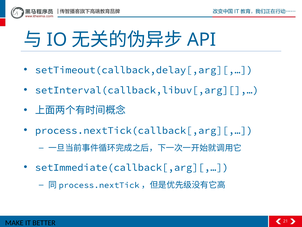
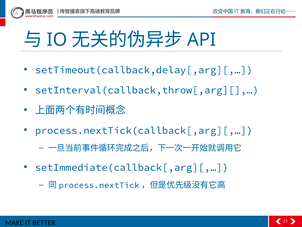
setInterval(callback,libuv[,arg][],…: setInterval(callback,libuv[,arg][],… -> setInterval(callback,throw[,arg][],…
